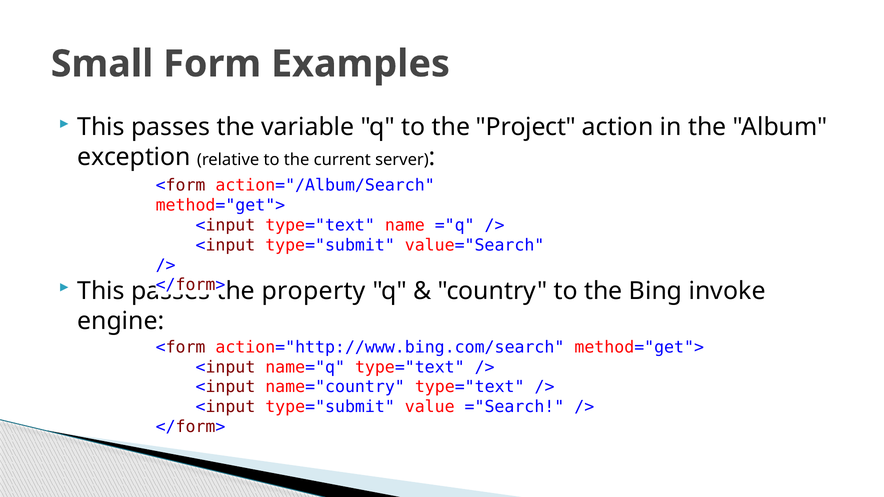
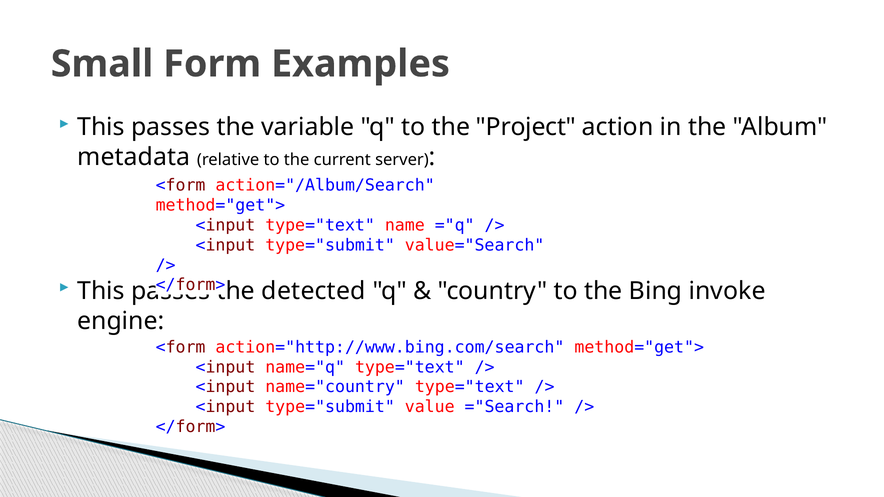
exception: exception -> metadata
property: property -> detected
